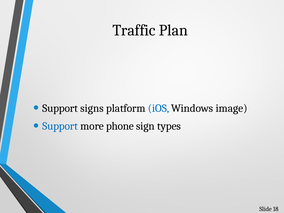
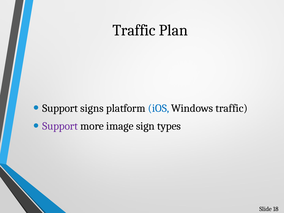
Windows image: image -> traffic
Support at (60, 126) colour: blue -> purple
phone: phone -> image
